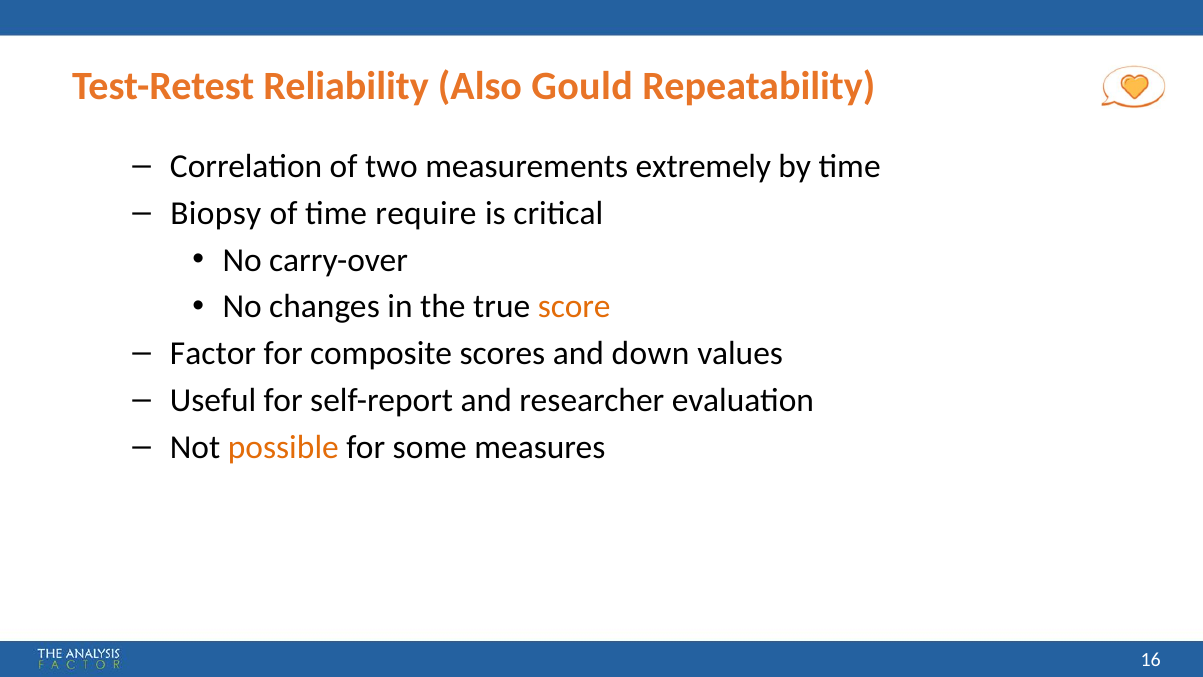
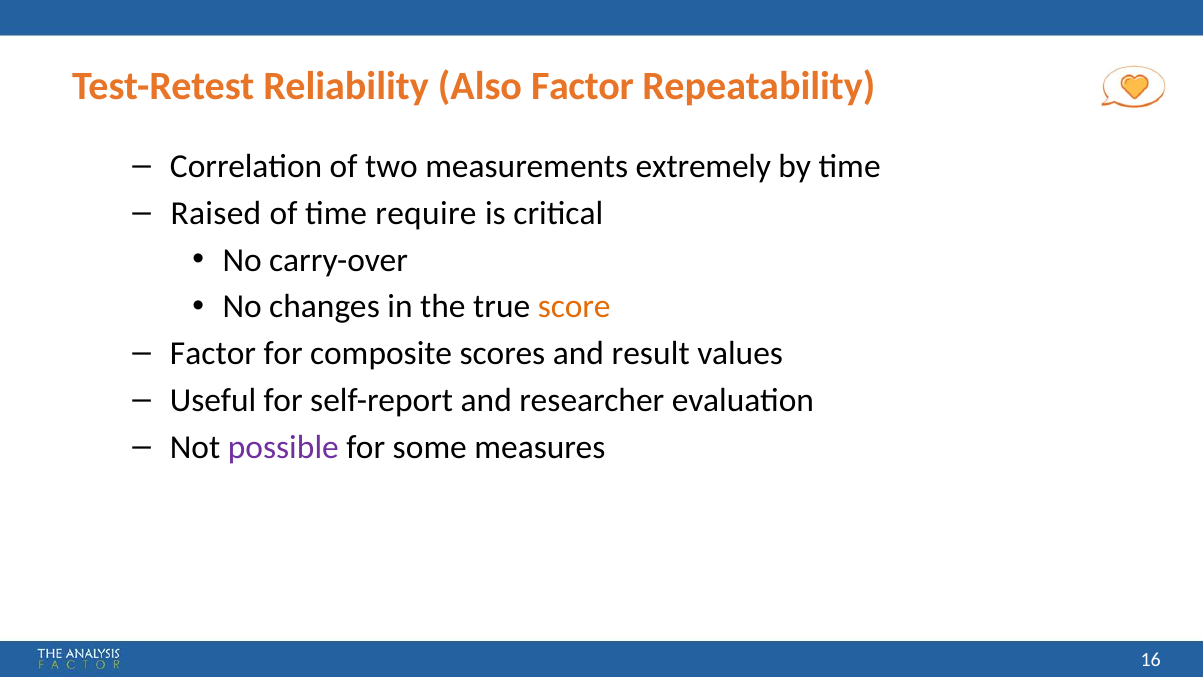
Also Gould: Gould -> Factor
Biopsy: Biopsy -> Raised
down: down -> result
possible colour: orange -> purple
